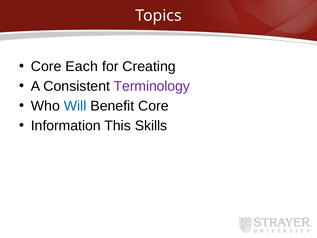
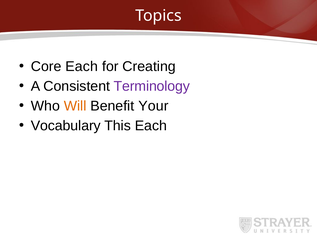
Will colour: blue -> orange
Benefit Core: Core -> Your
Information: Information -> Vocabulary
This Skills: Skills -> Each
